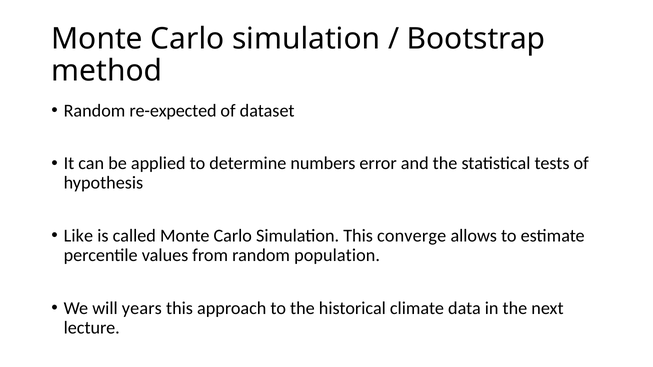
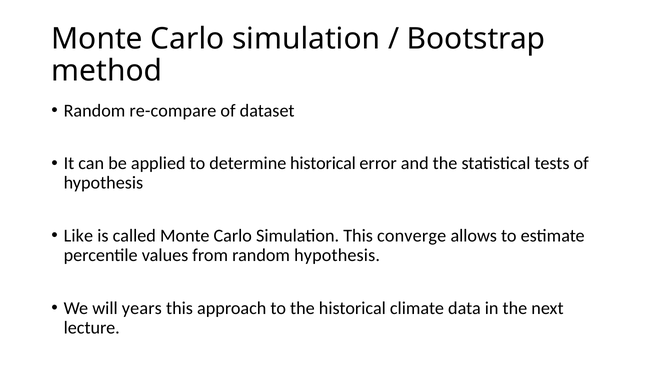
re-expected: re-expected -> re-compare
determine numbers: numbers -> historical
random population: population -> hypothesis
